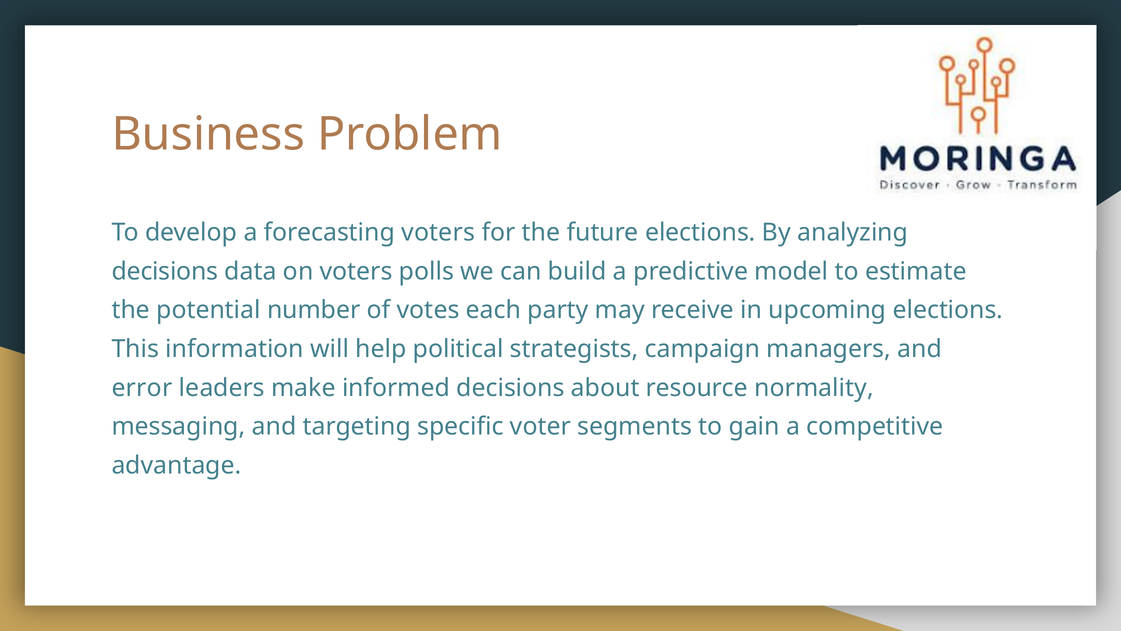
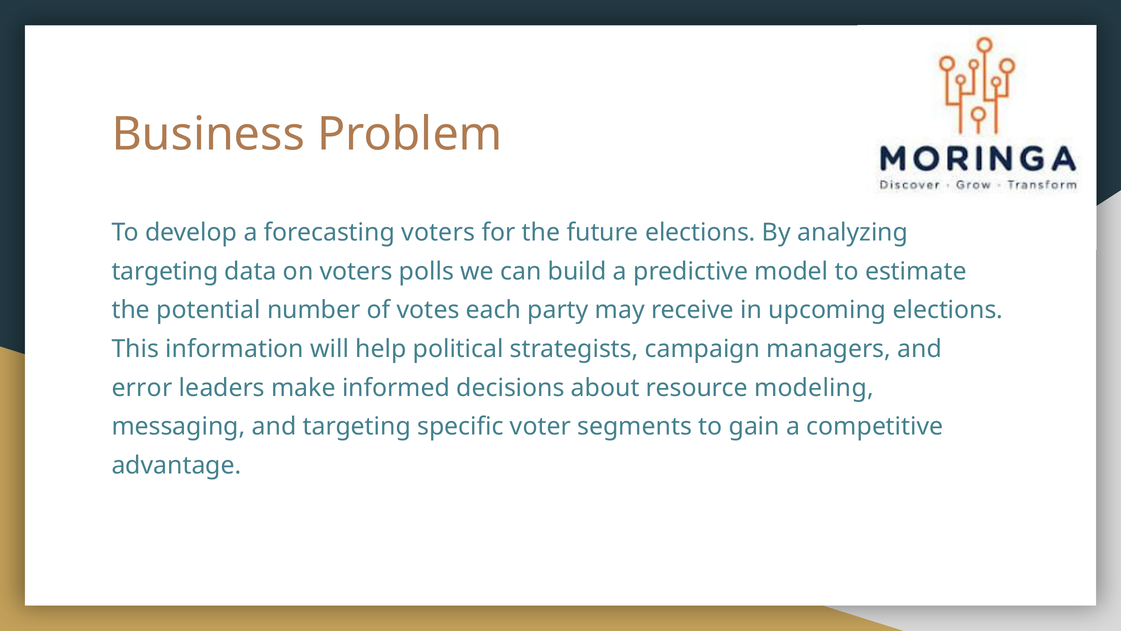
decisions at (165, 271): decisions -> targeting
normality: normality -> modeling
